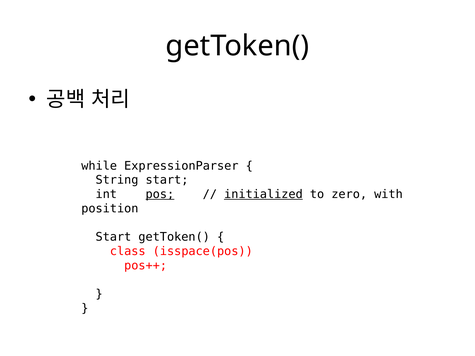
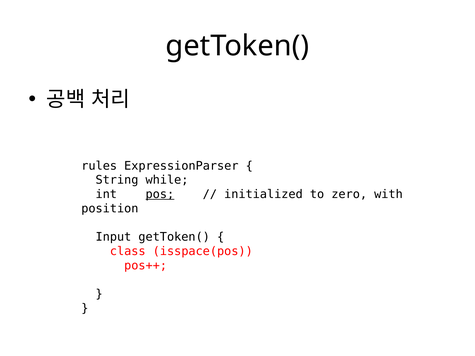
while: while -> rules
String start: start -> while
initialized underline: present -> none
Start at (113, 237): Start -> Input
